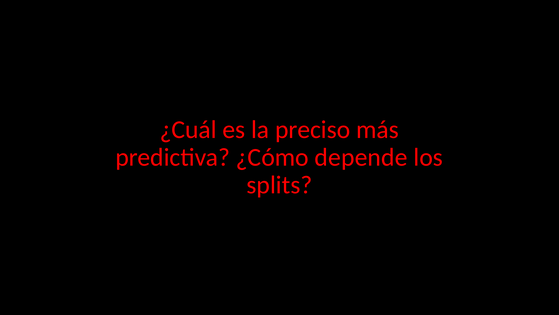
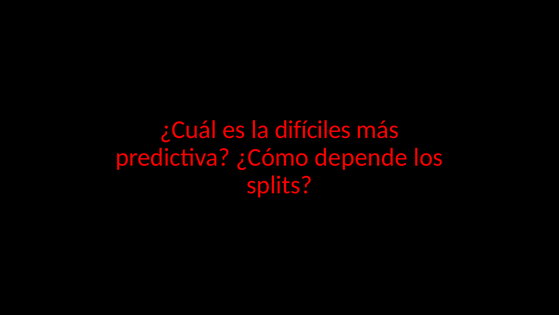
preciso: preciso -> difíciles
